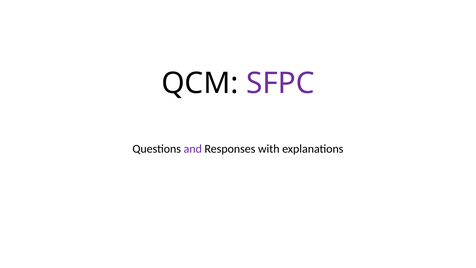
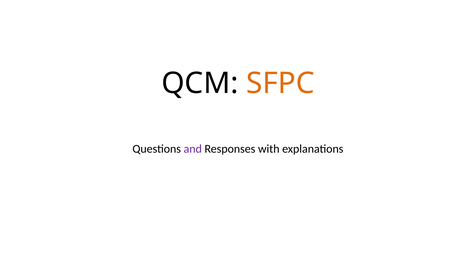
SFPC colour: purple -> orange
